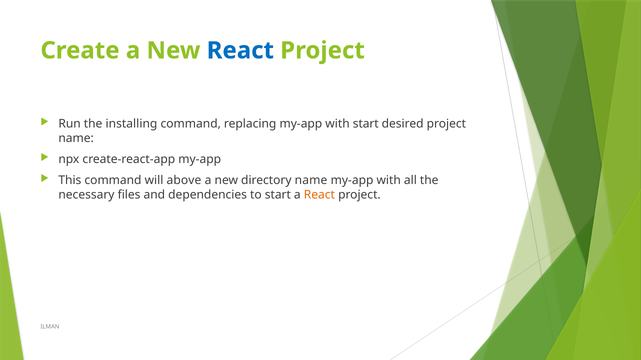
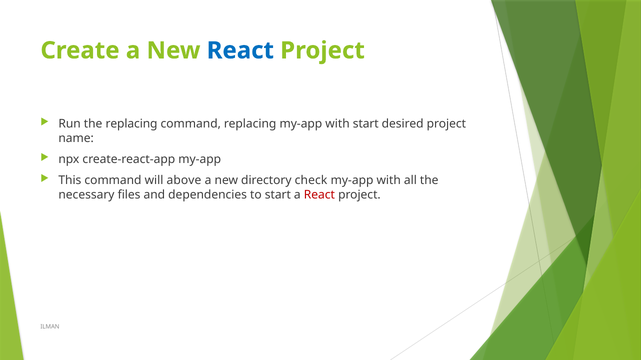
the installing: installing -> replacing
directory name: name -> check
React at (319, 195) colour: orange -> red
